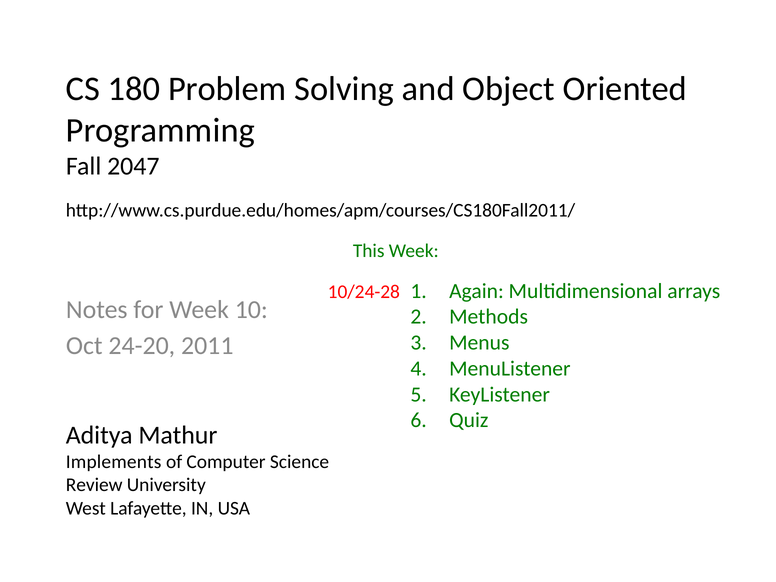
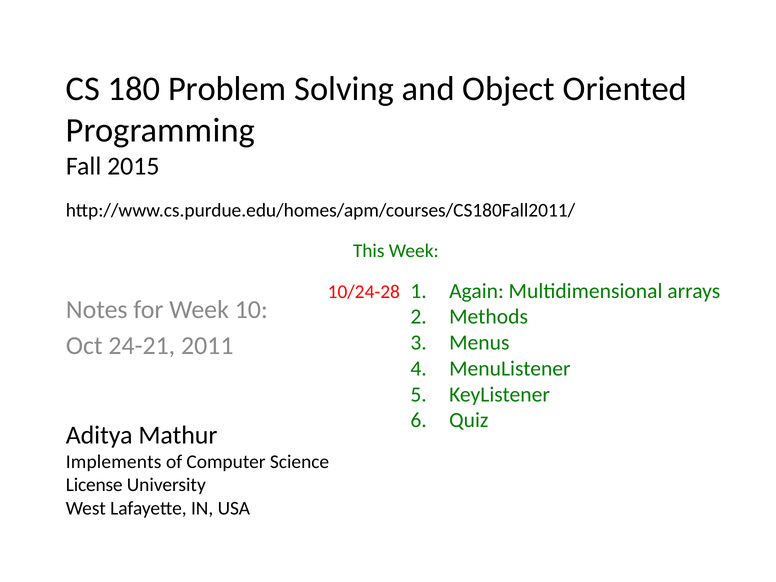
2047: 2047 -> 2015
24-20: 24-20 -> 24-21
Review: Review -> License
